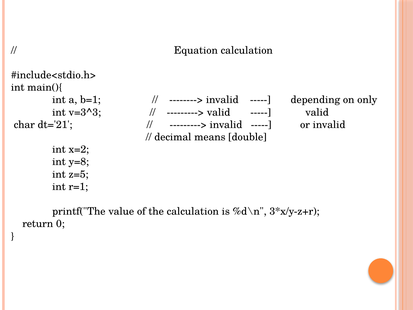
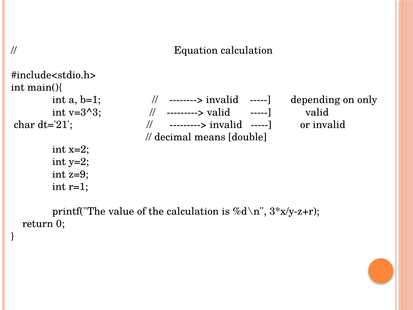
y=8: y=8 -> y=2
z=5: z=5 -> z=9
